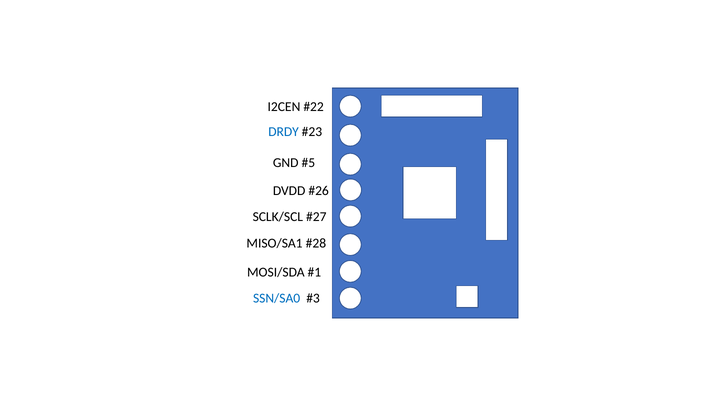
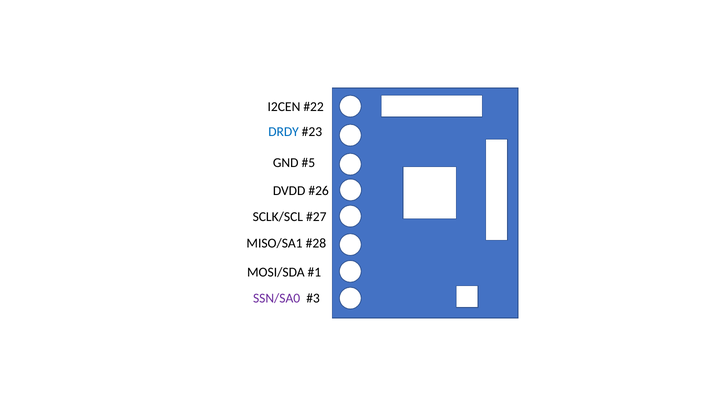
SSN/SA0 colour: blue -> purple
